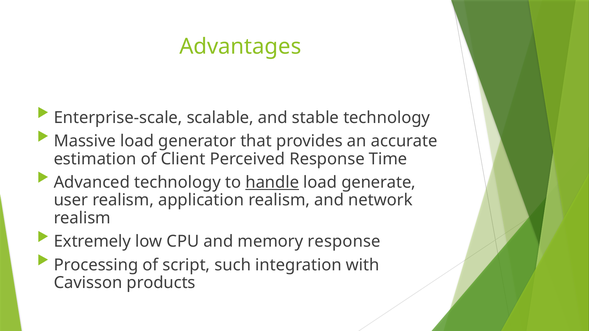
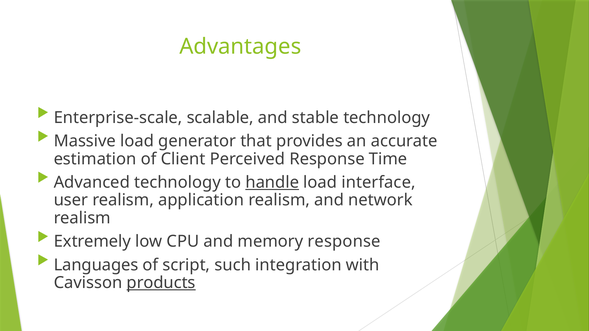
generate: generate -> interface
Processing: Processing -> Languages
products underline: none -> present
